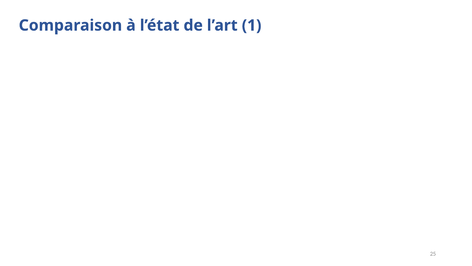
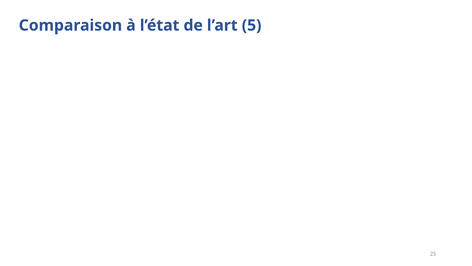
1: 1 -> 5
